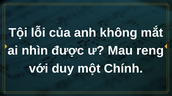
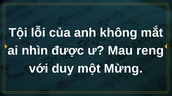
Chính: Chính -> Mừng
